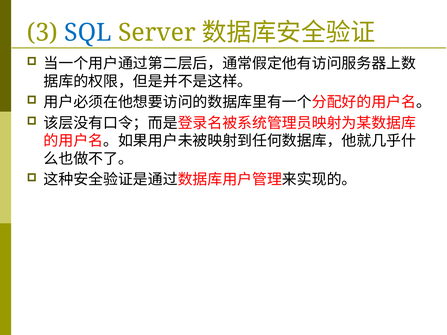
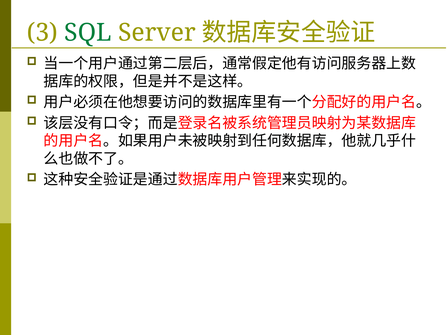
SQL colour: blue -> green
